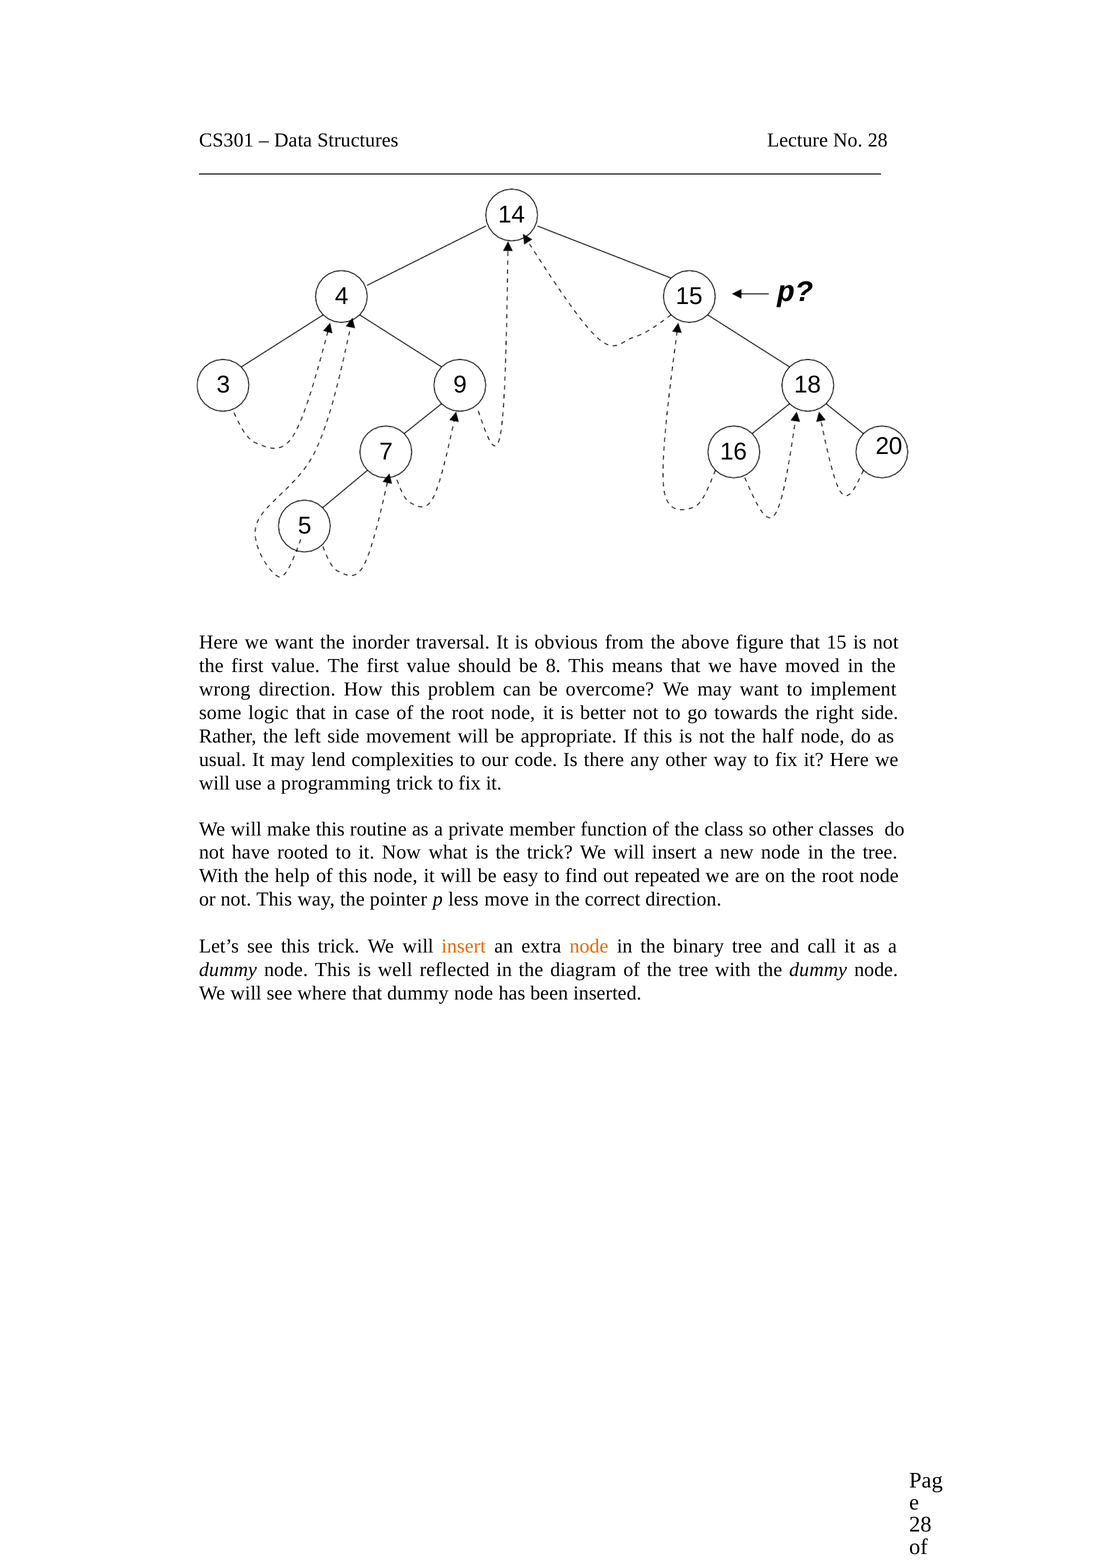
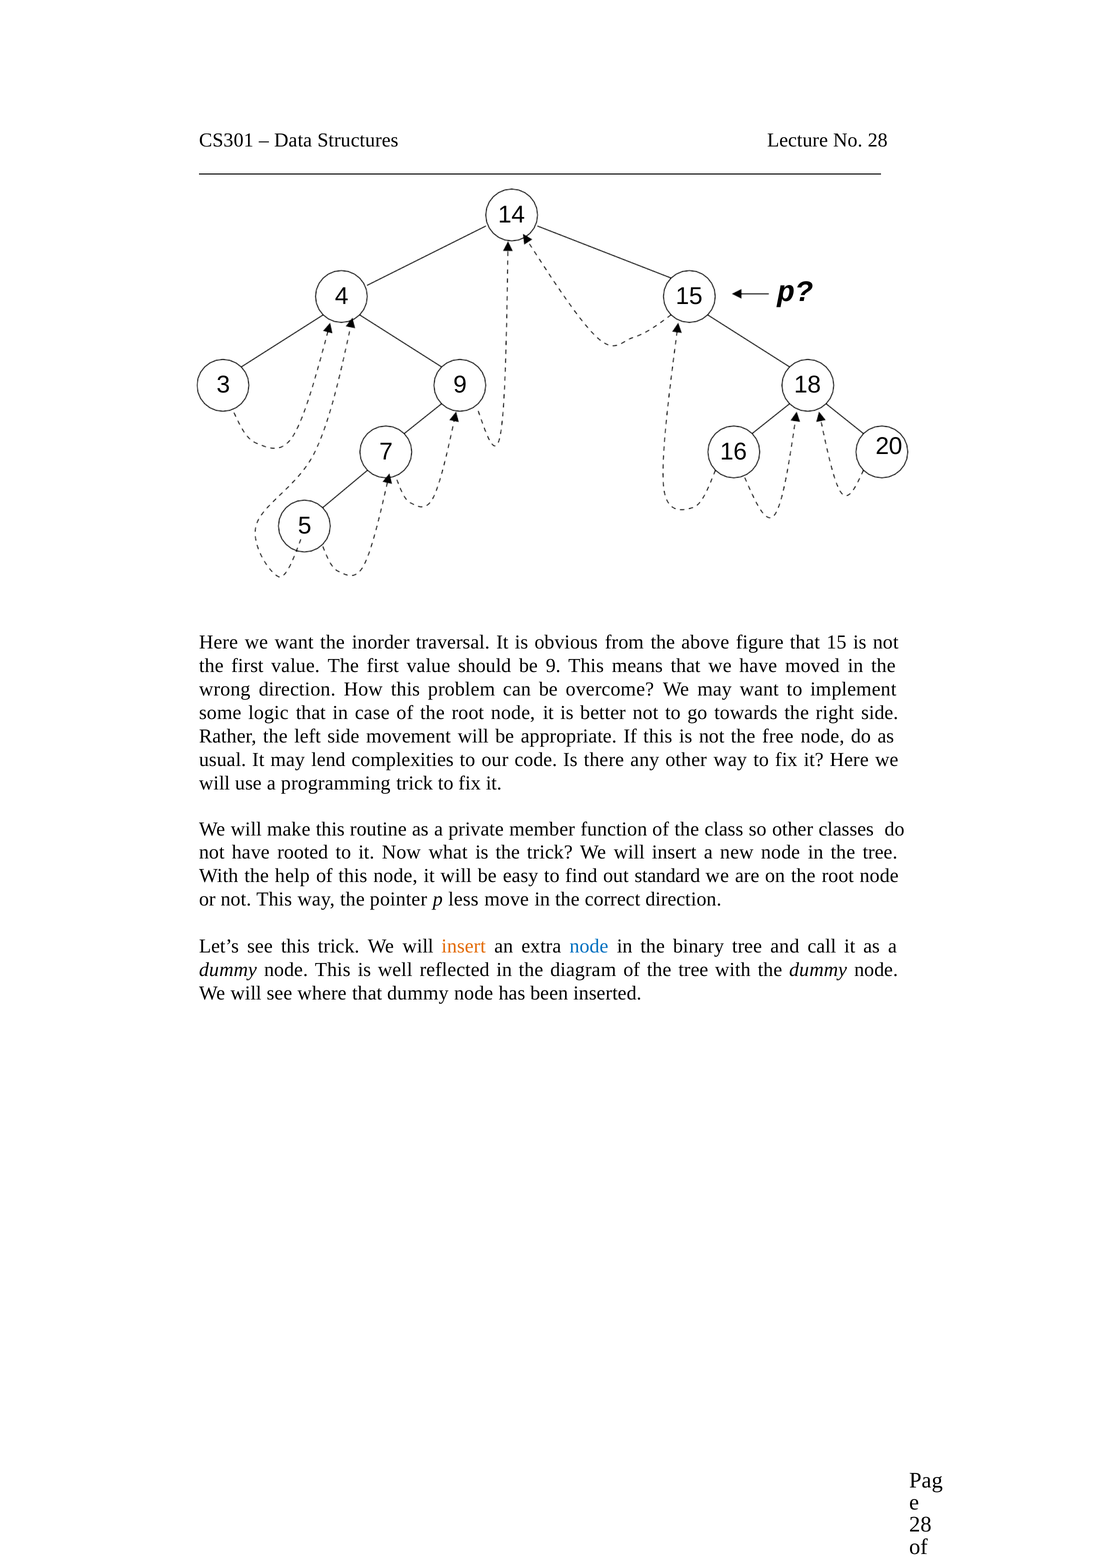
be 8: 8 -> 9
half: half -> free
repeated: repeated -> standard
node at (589, 946) colour: orange -> blue
